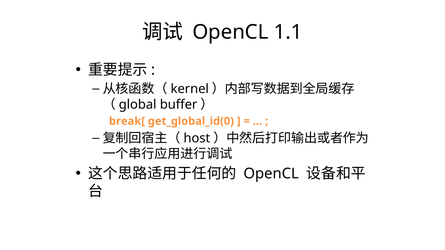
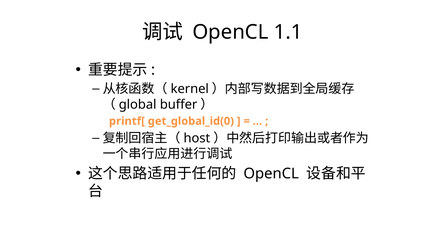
break[: break[ -> printf[
